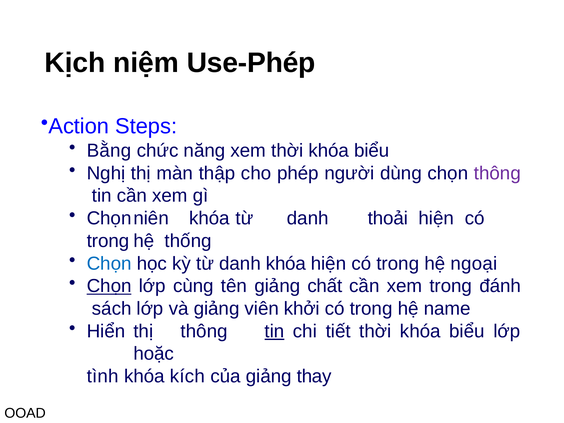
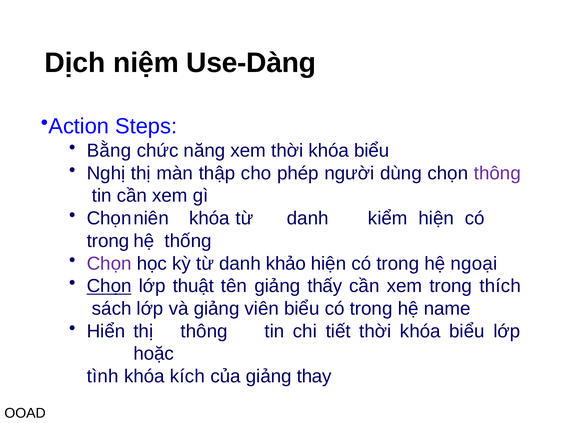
Kịch: Kịch -> Dịch
Use-Phép: Use-Phép -> Use-Dàng
thoải: thoải -> kiểm
Chọn at (109, 264) colour: blue -> purple
danh khóa: khóa -> khảo
cùng: cùng -> thuật
chất: chất -> thấy
đánh: đánh -> thích
viên khởi: khởi -> biểu
tin at (274, 331) underline: present -> none
